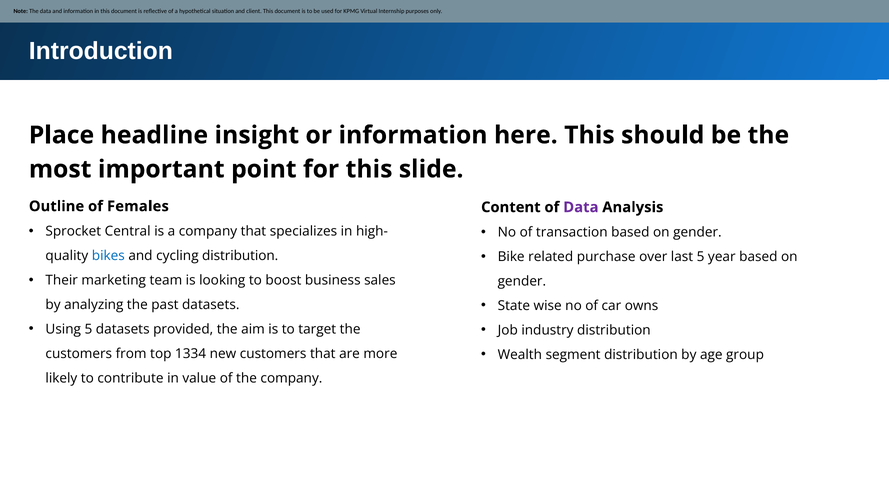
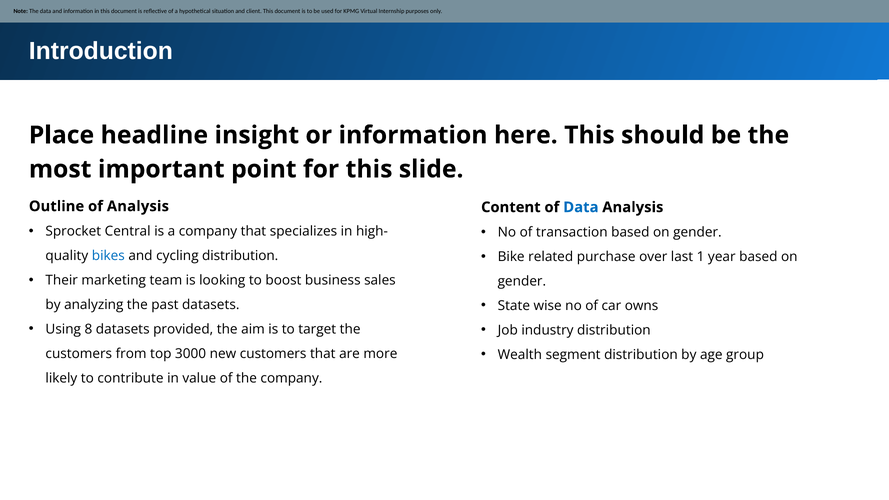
of Females: Females -> Analysis
Data at (581, 207) colour: purple -> blue
last 5: 5 -> 1
Using 5: 5 -> 8
1334: 1334 -> 3000
